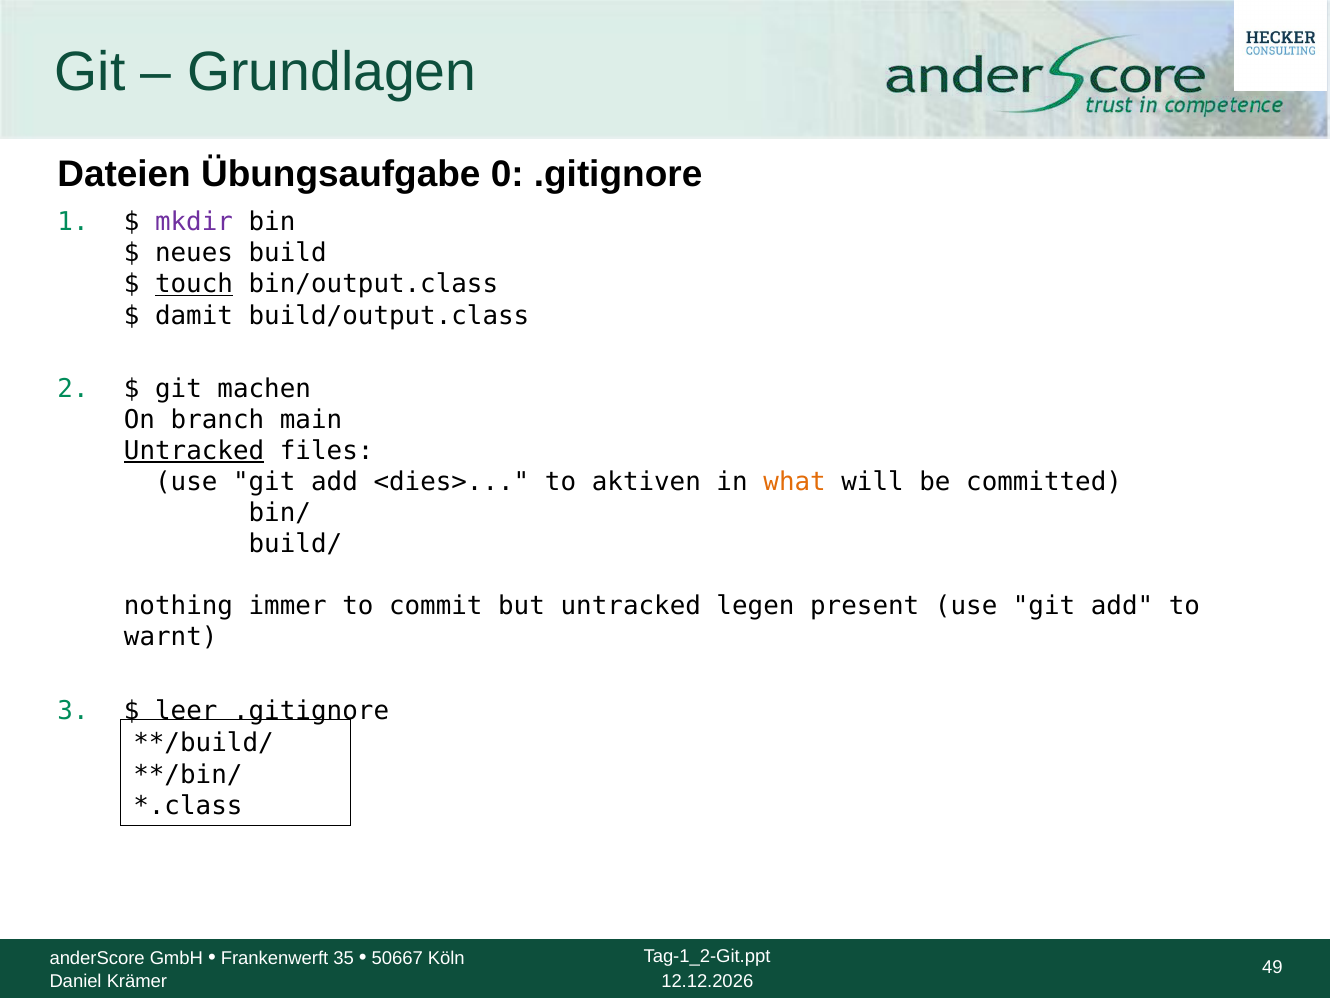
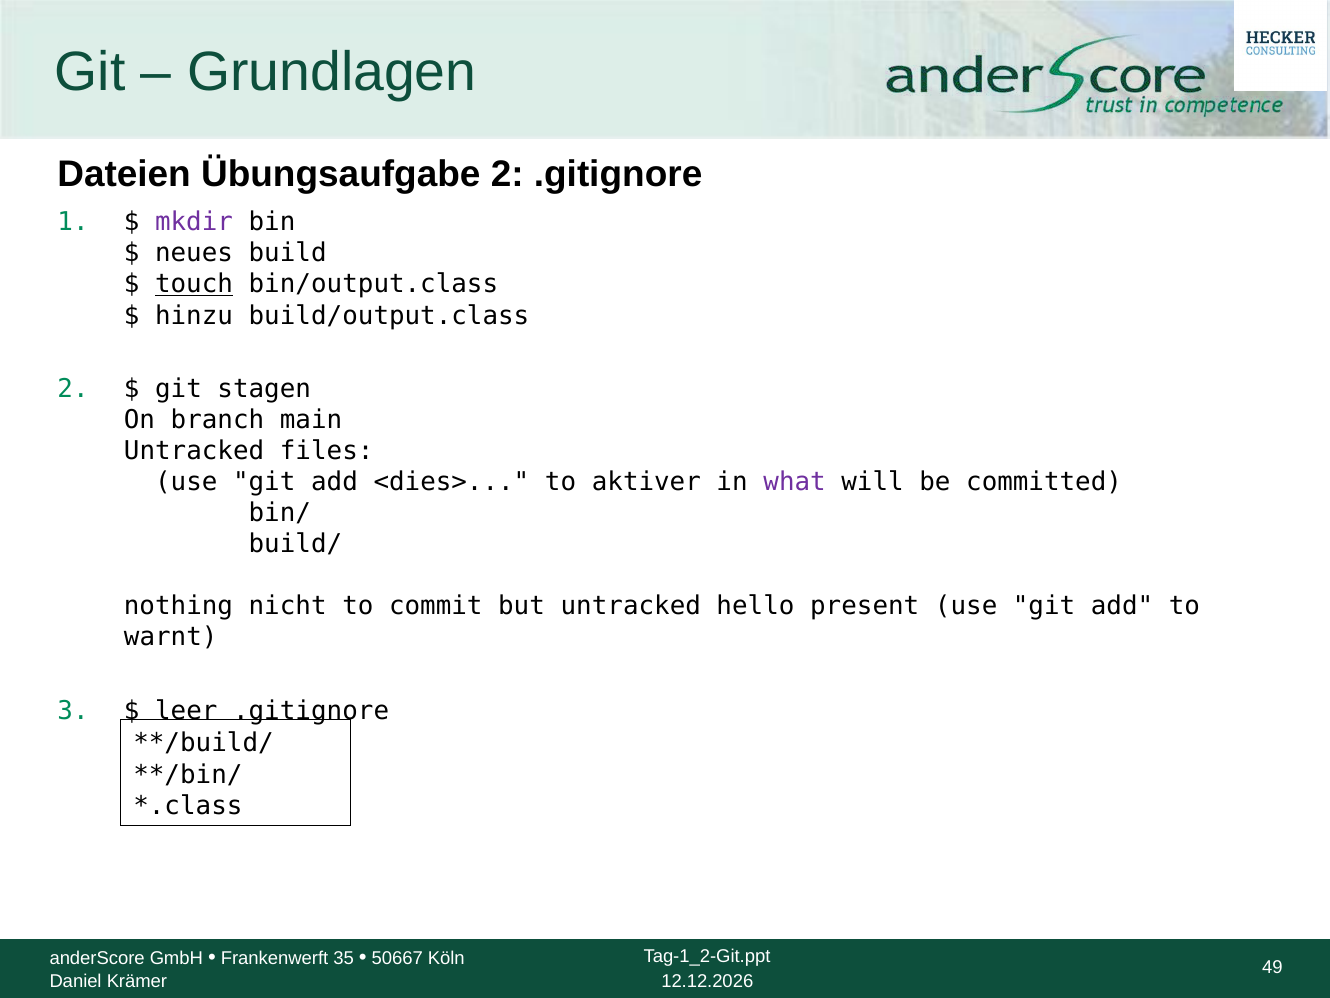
Übungsaufgabe 0: 0 -> 2
damit: damit -> hinzu
machen: machen -> stagen
Untracked at (194, 451) underline: present -> none
aktiven: aktiven -> aktiver
what colour: orange -> purple
immer: immer -> nicht
legen: legen -> hello
